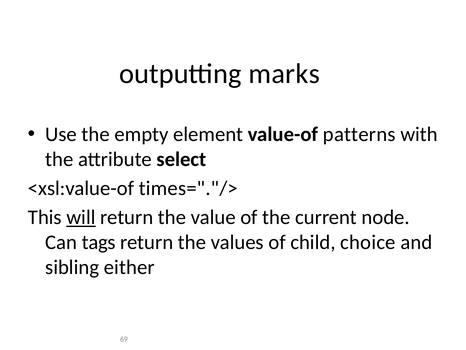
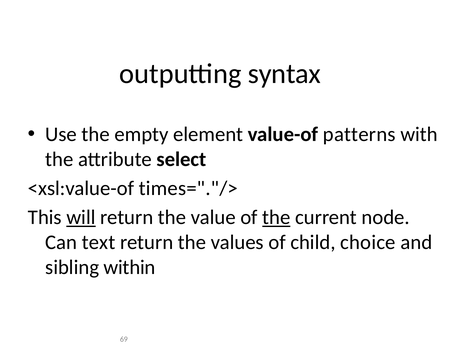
marks: marks -> syntax
the at (276, 217) underline: none -> present
tags: tags -> text
either: either -> within
